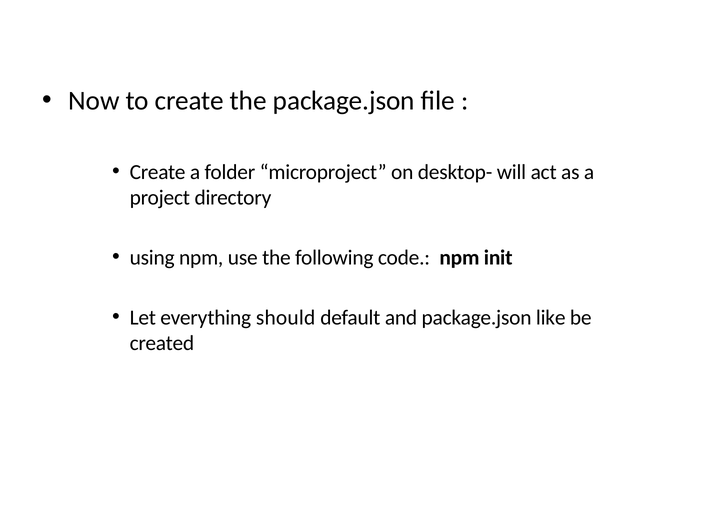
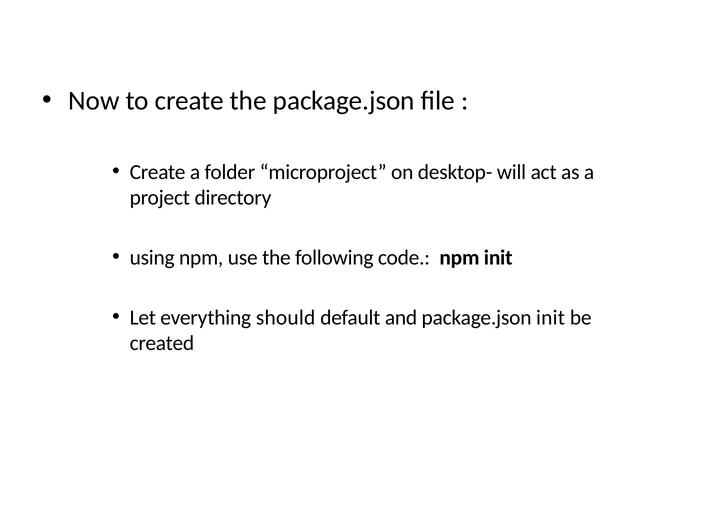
package.json like: like -> init
